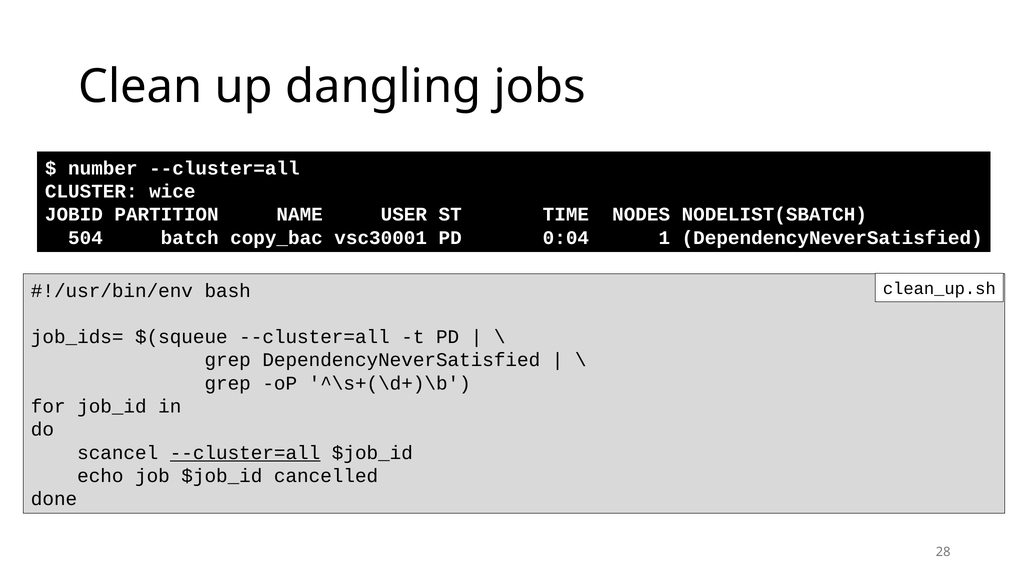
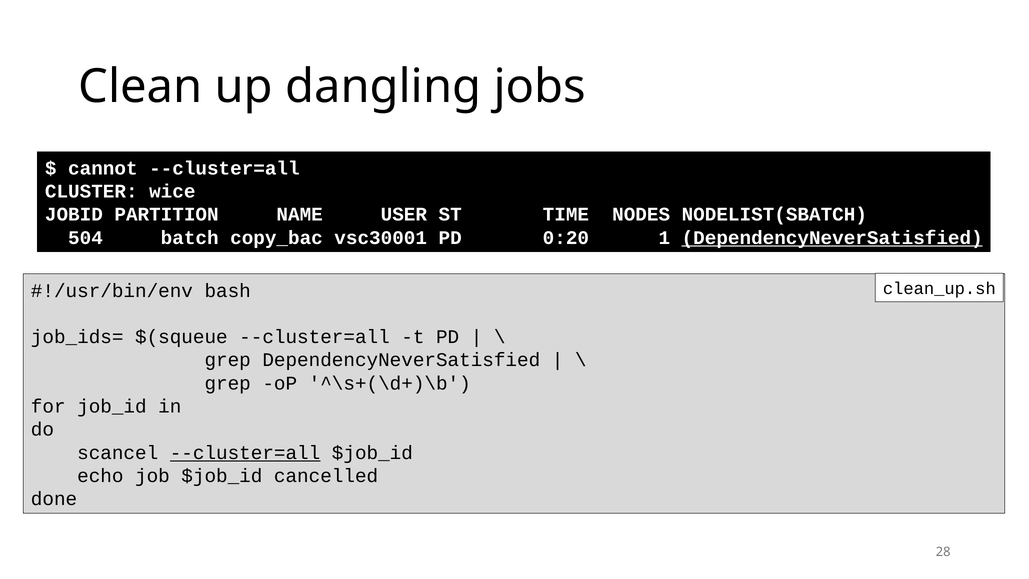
number: number -> cannot
0:04: 0:04 -> 0:20
DependencyNeverSatisfied at (832, 238) underline: none -> present
